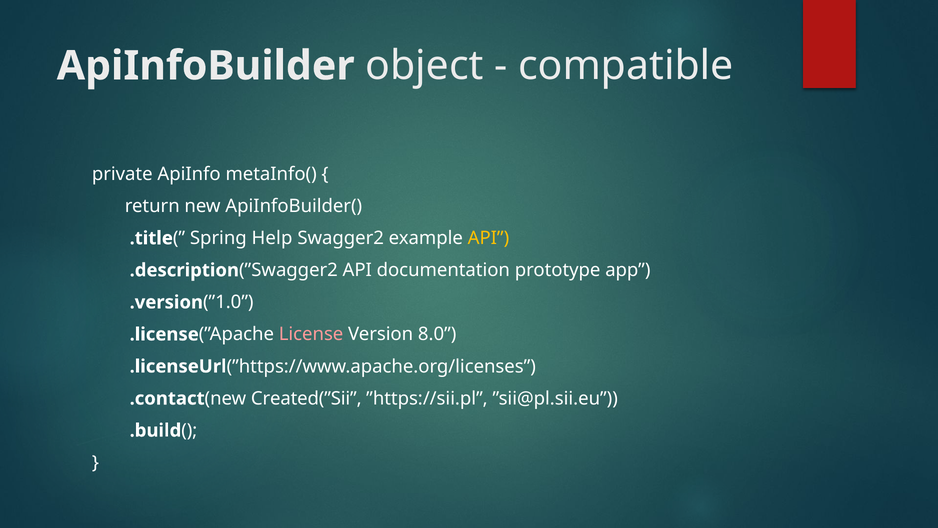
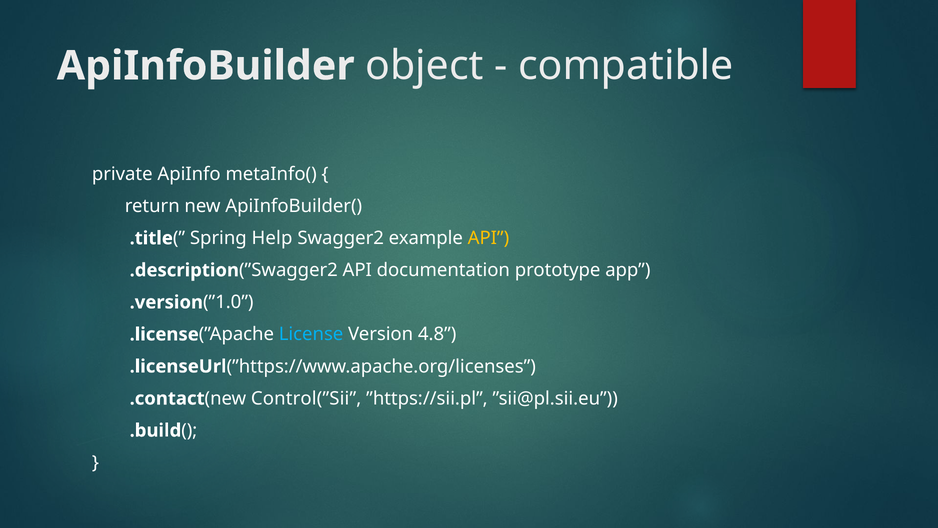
License colour: pink -> light blue
8.0: 8.0 -> 4.8
Created(”Sii: Created(”Sii -> Control(”Sii
